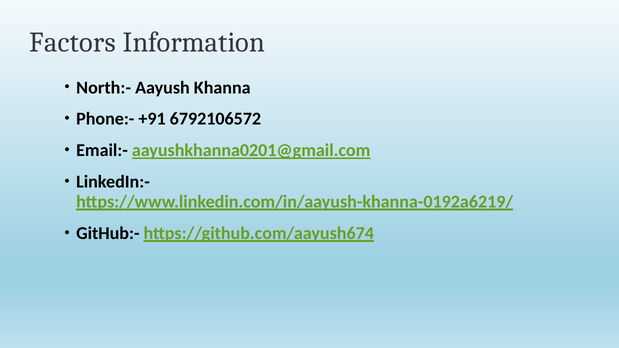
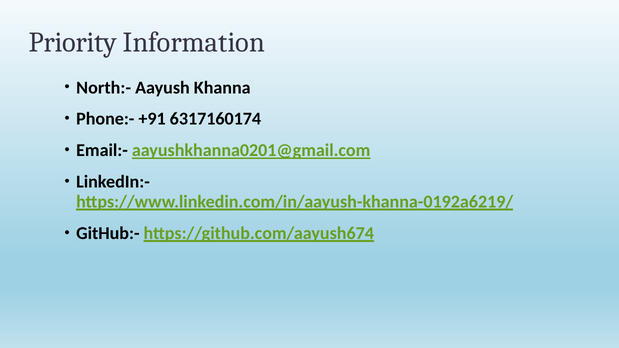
Factors: Factors -> Priority
6792106572: 6792106572 -> 6317160174
